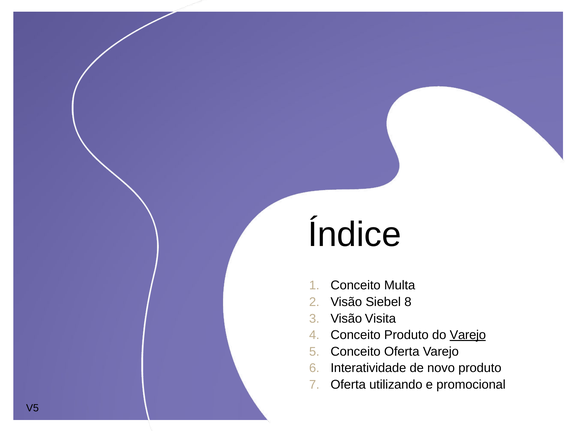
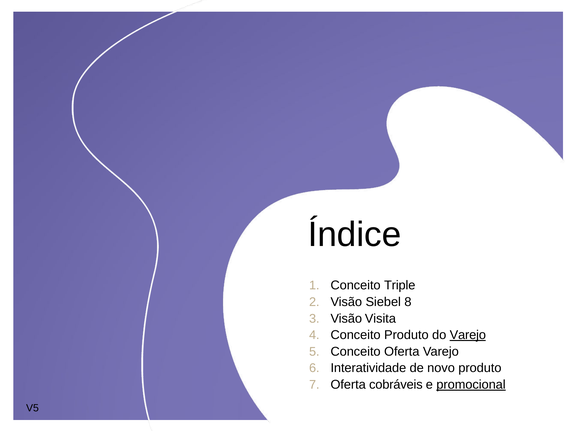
Multa: Multa -> Triple
utilizando: utilizando -> cobráveis
promocional underline: none -> present
